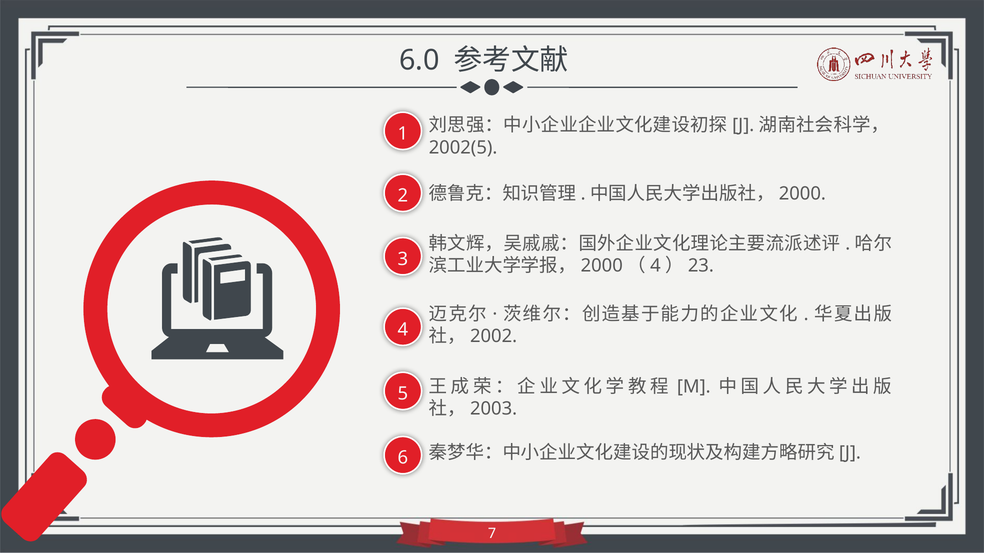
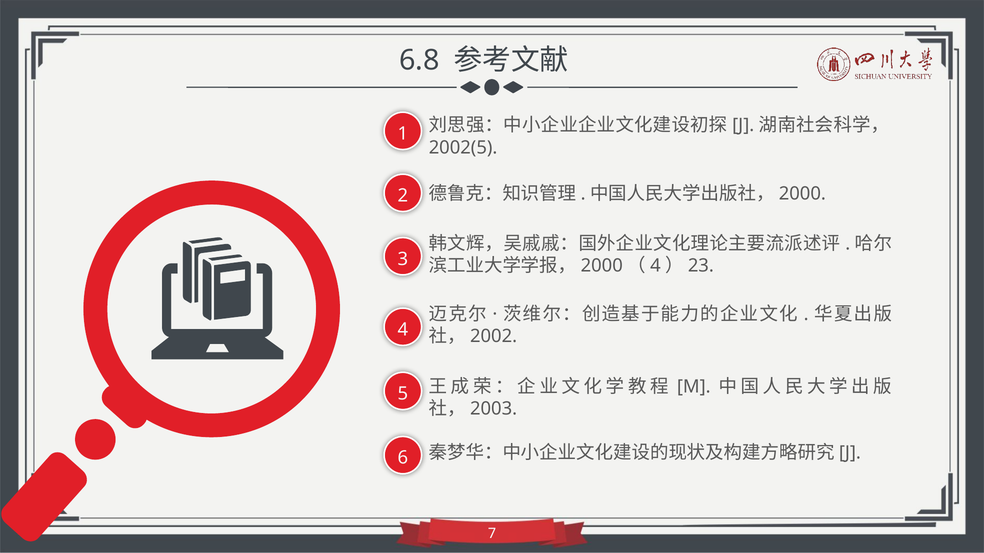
6.0: 6.0 -> 6.8
